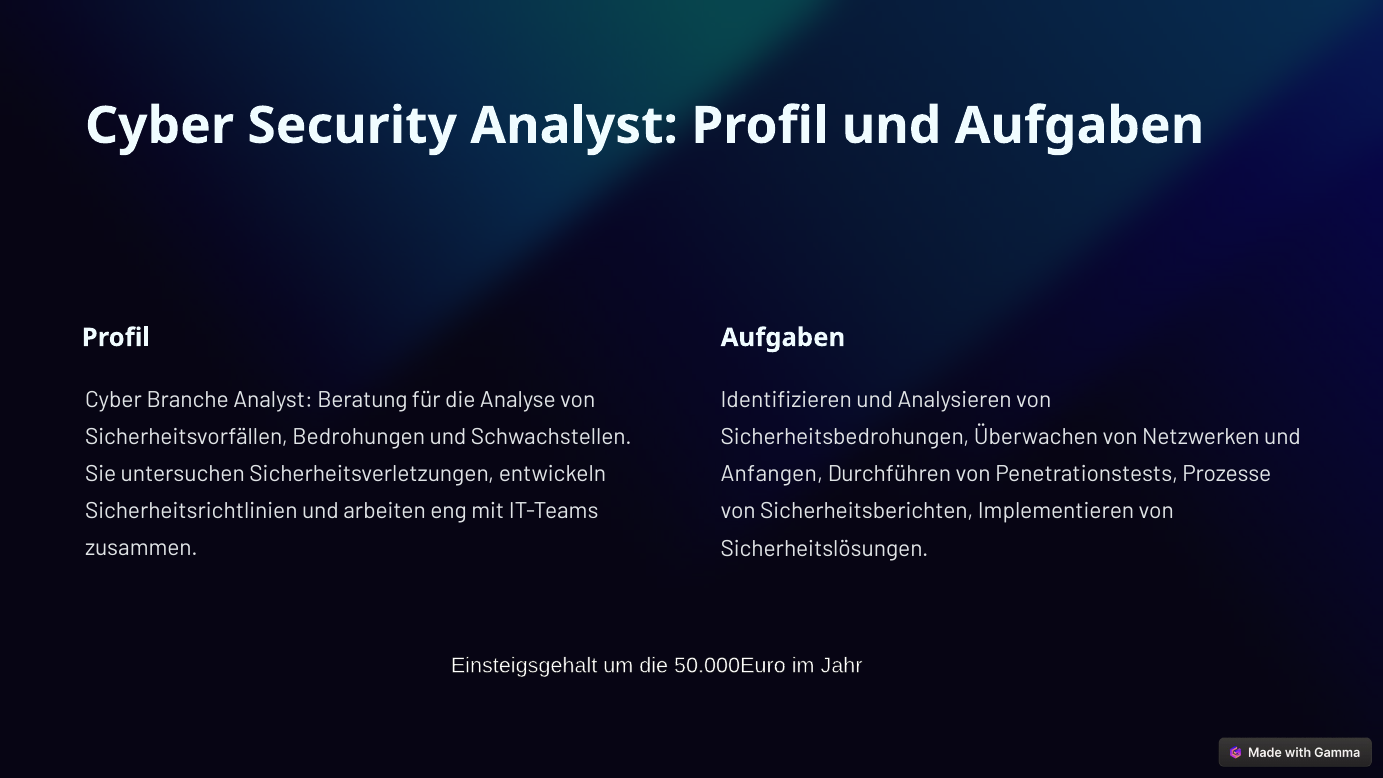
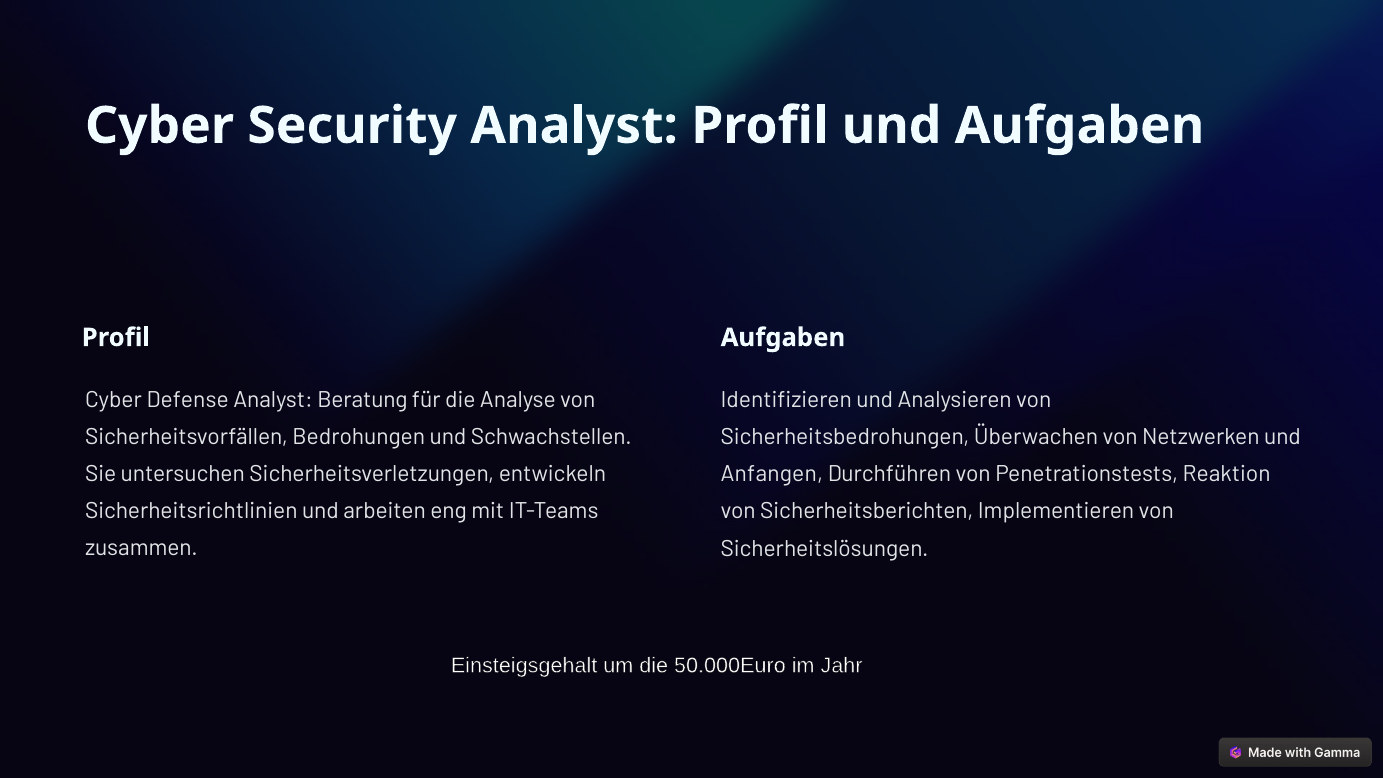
Branche: Branche -> Defense
Prozesse: Prozesse -> Reaktion
